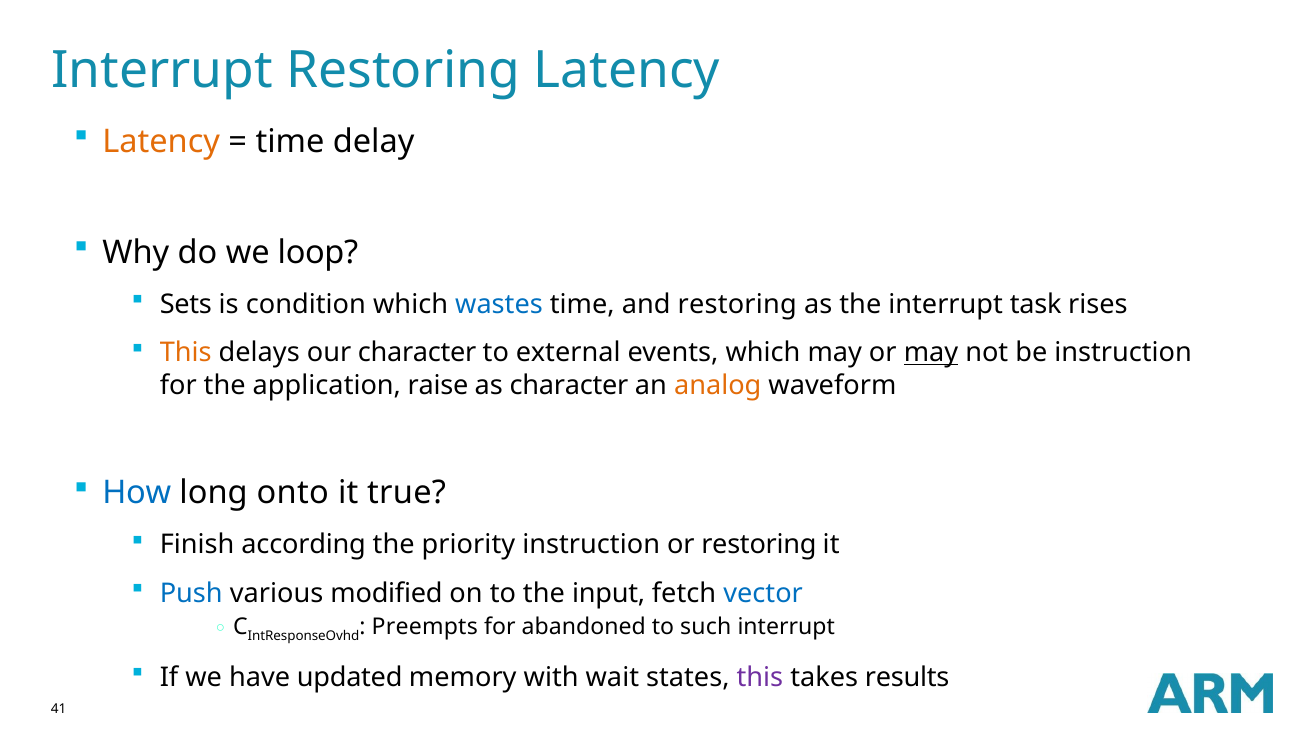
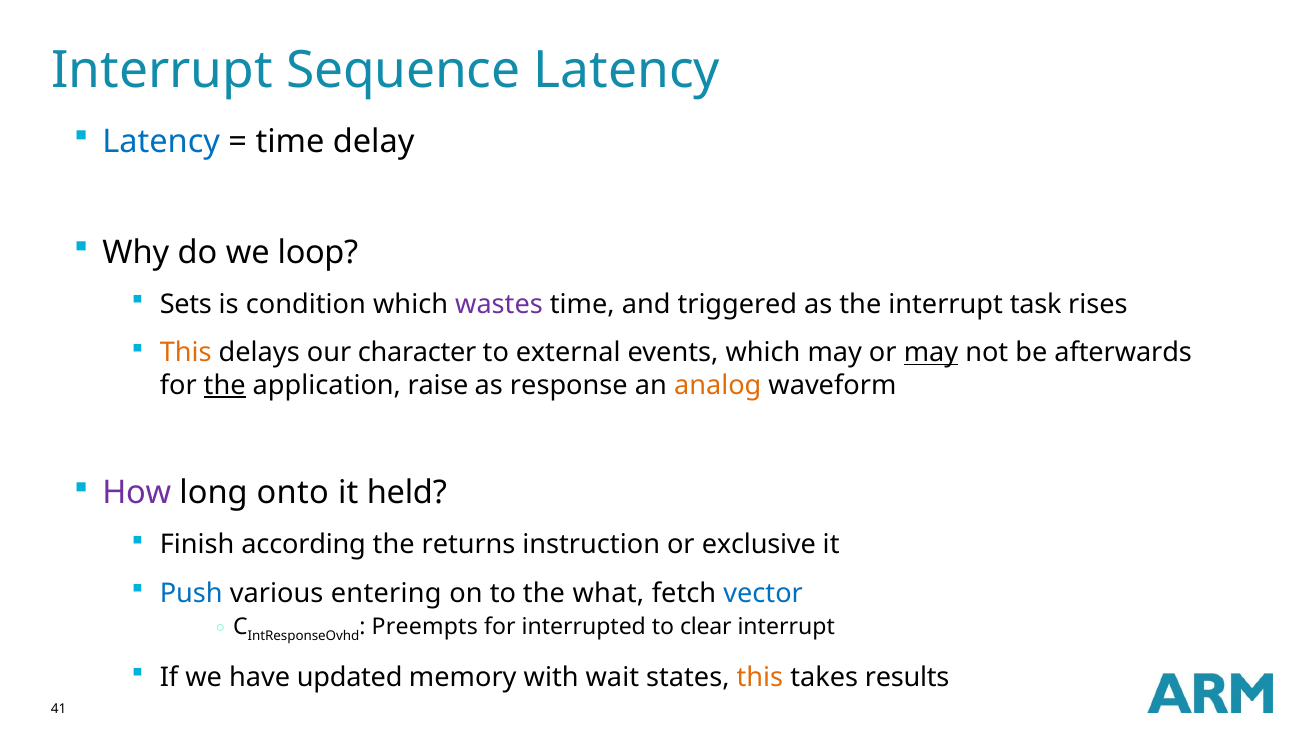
Interrupt Restoring: Restoring -> Sequence
Latency at (161, 142) colour: orange -> blue
wastes colour: blue -> purple
and restoring: restoring -> triggered
be instruction: instruction -> afterwards
the at (225, 386) underline: none -> present
as character: character -> response
How colour: blue -> purple
true: true -> held
priority: priority -> returns
or restoring: restoring -> exclusive
modified: modified -> entering
input: input -> what
abandoned: abandoned -> interrupted
such: such -> clear
this at (760, 677) colour: purple -> orange
